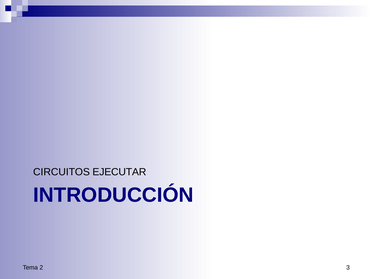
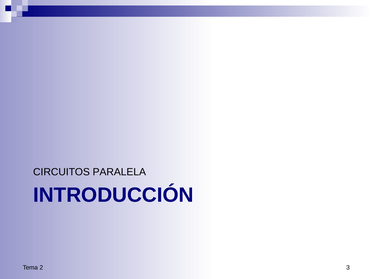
EJECUTAR: EJECUTAR -> PARALELA
